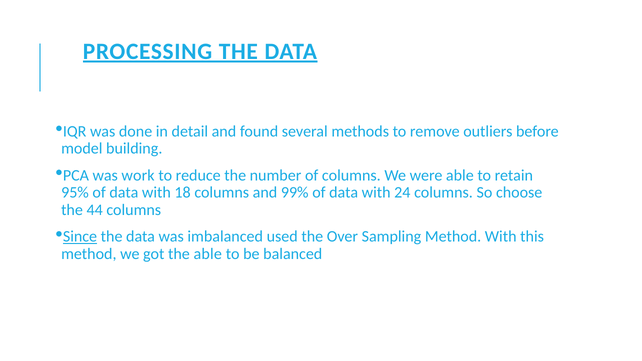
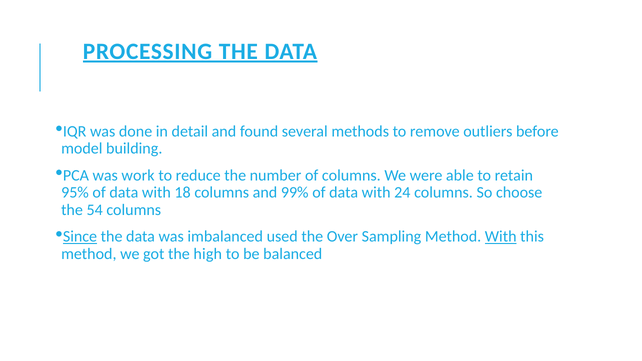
44: 44 -> 54
With at (501, 237) underline: none -> present
the able: able -> high
